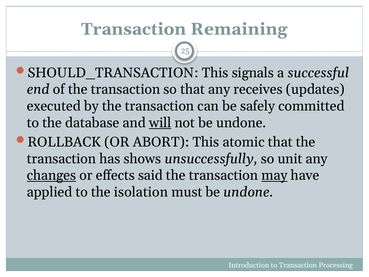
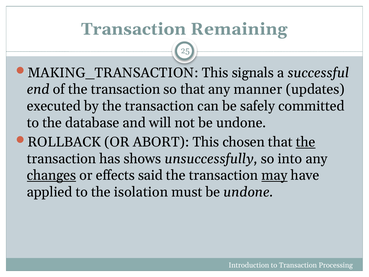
SHOULD_TRANSACTION: SHOULD_TRANSACTION -> MAKING_TRANSACTION
receives: receives -> manner
will underline: present -> none
atomic: atomic -> chosen
the at (306, 142) underline: none -> present
unit: unit -> into
